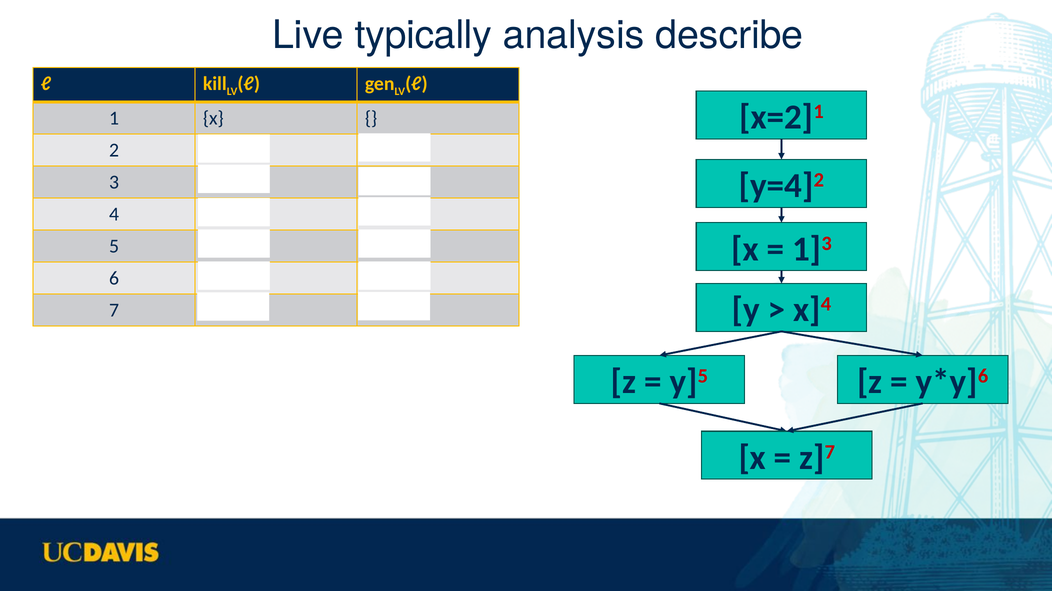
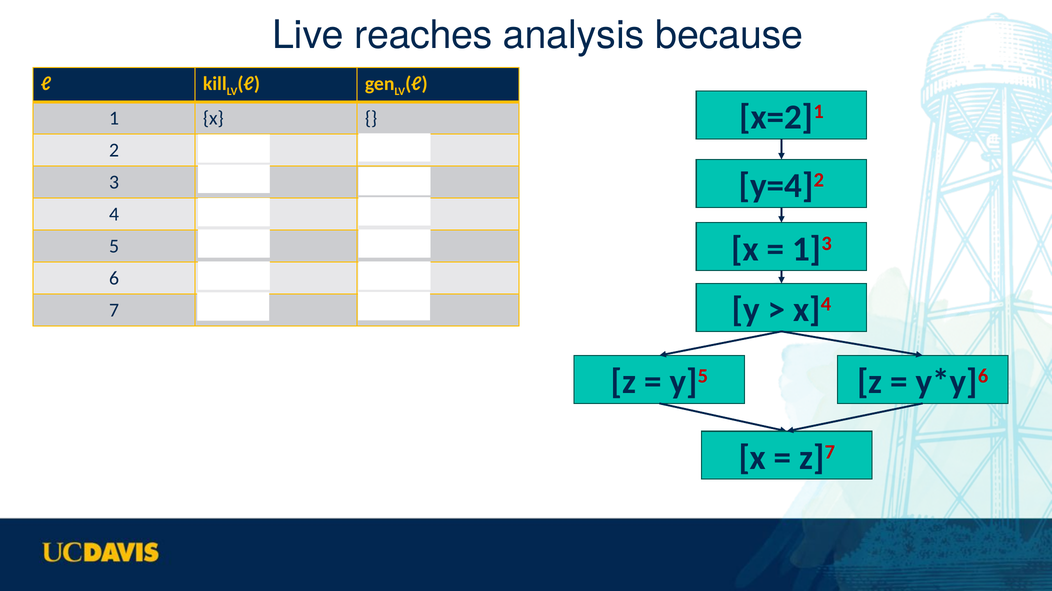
typically: typically -> reaches
describe: describe -> because
